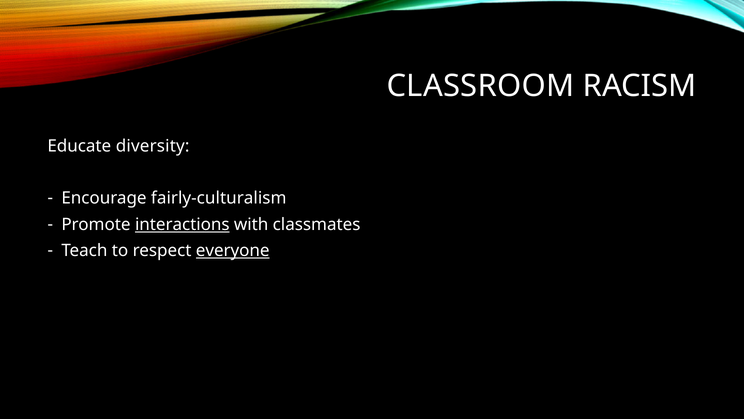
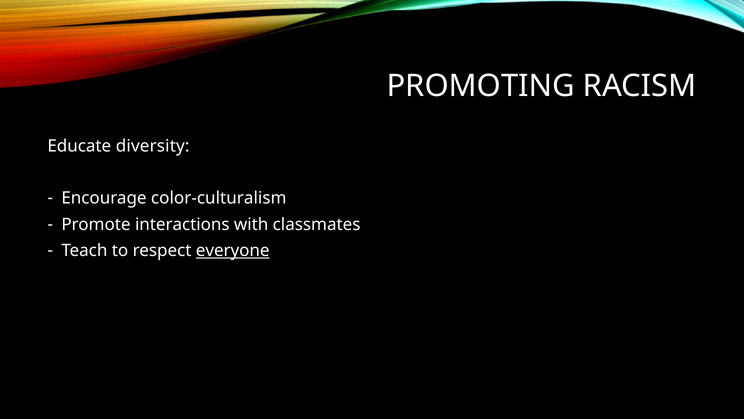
CLASSROOM: CLASSROOM -> PROMOTING
fairly-culturalism: fairly-culturalism -> color-culturalism
interactions underline: present -> none
